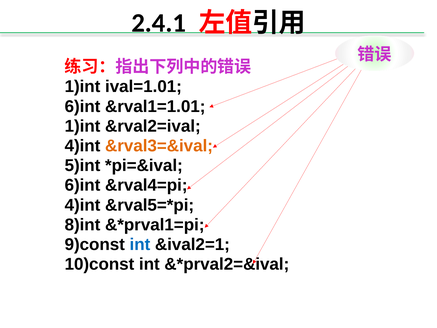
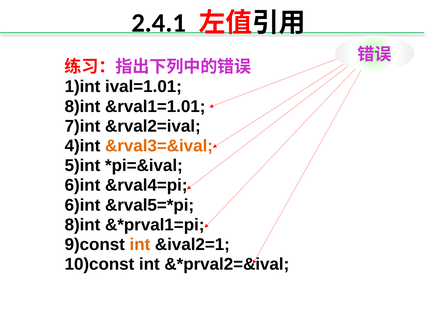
6)int at (83, 106): 6)int -> 8)int
1)int at (83, 126): 1)int -> 7)int
4)int at (83, 205): 4)int -> 6)int
int at (140, 244) colour: blue -> orange
